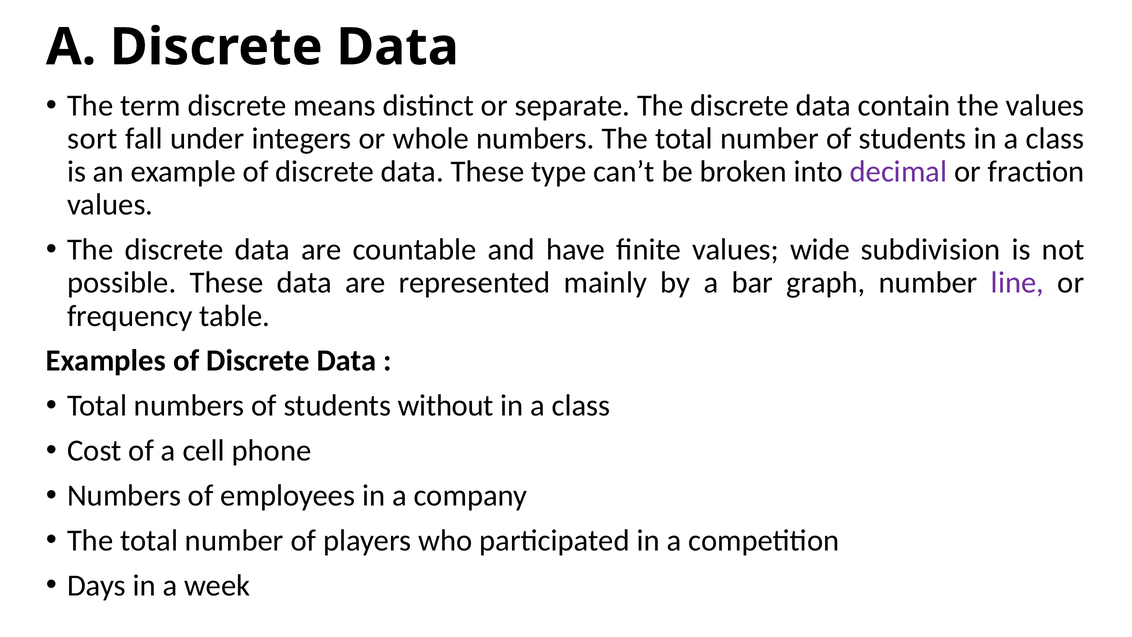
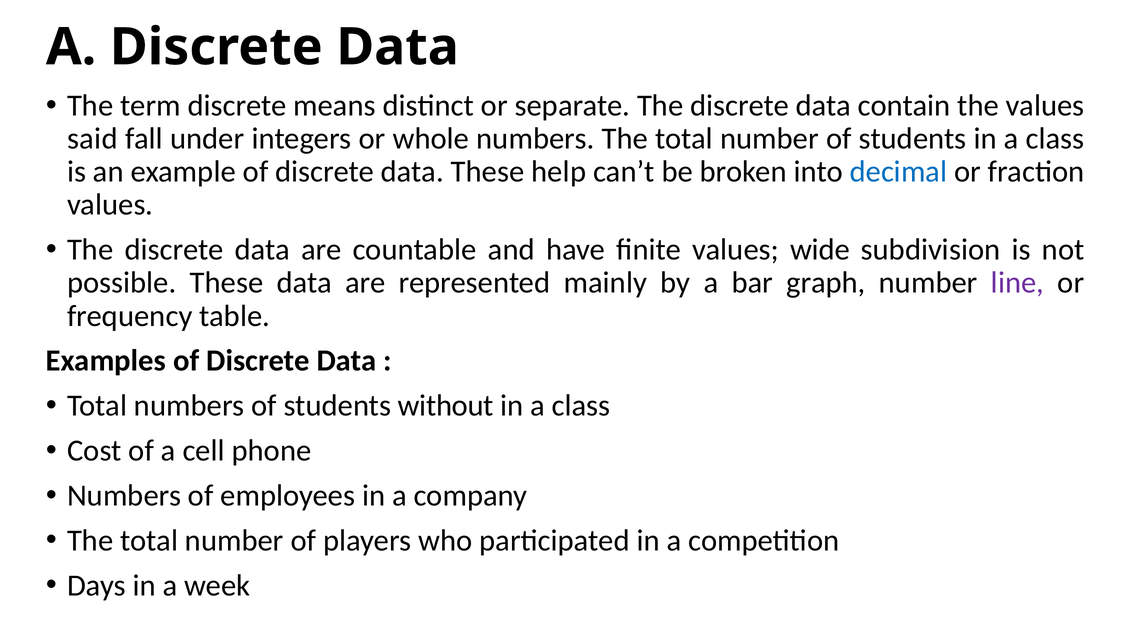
sort: sort -> said
type: type -> help
decimal colour: purple -> blue
